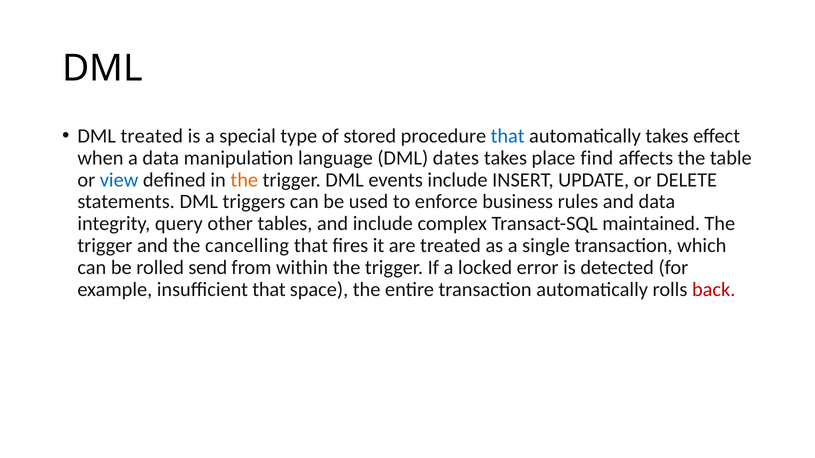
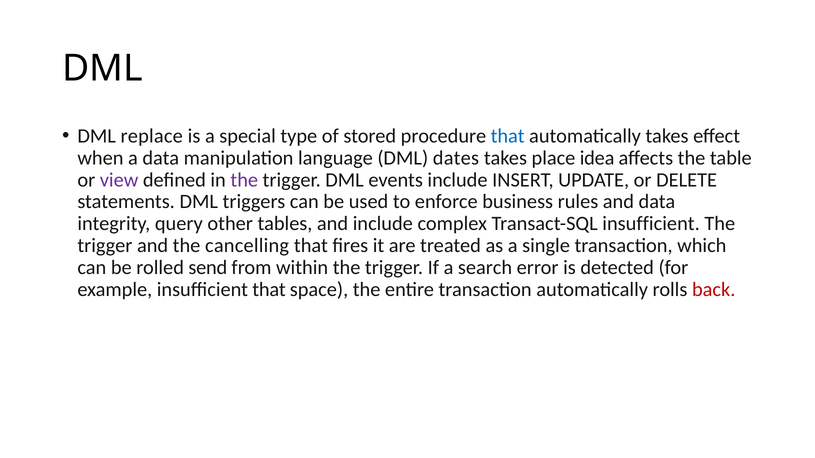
DML treated: treated -> replace
find: find -> idea
view colour: blue -> purple
the at (244, 180) colour: orange -> purple
Transact-SQL maintained: maintained -> insufficient
locked: locked -> search
